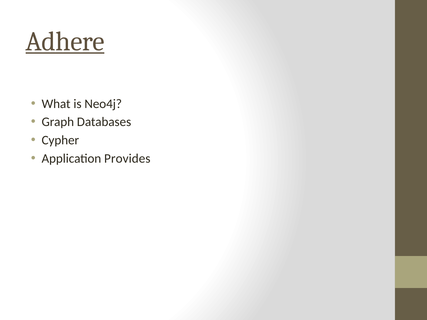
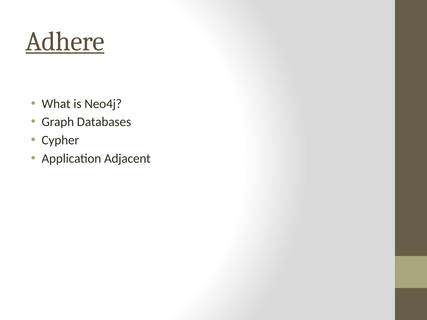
Provides: Provides -> Adjacent
